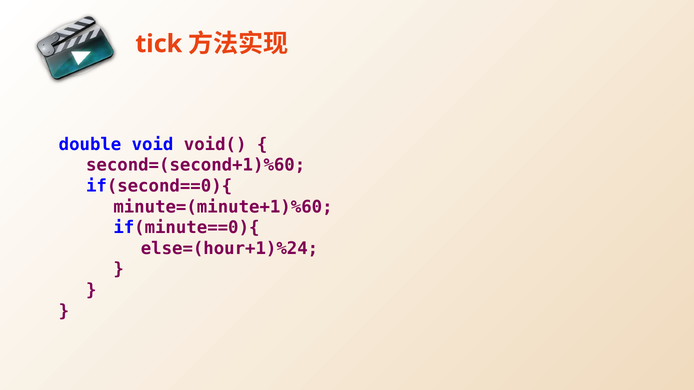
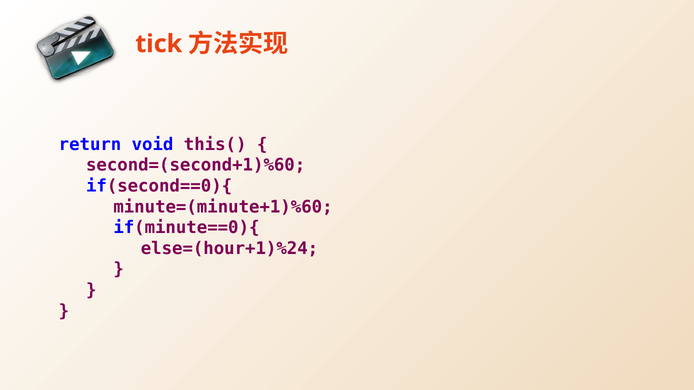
double: double -> return
void(: void( -> this(
